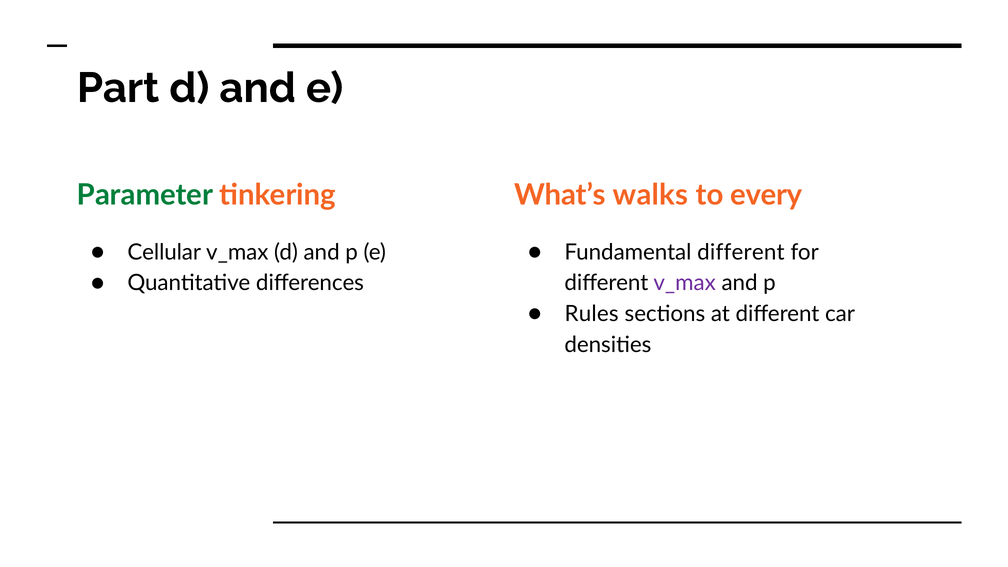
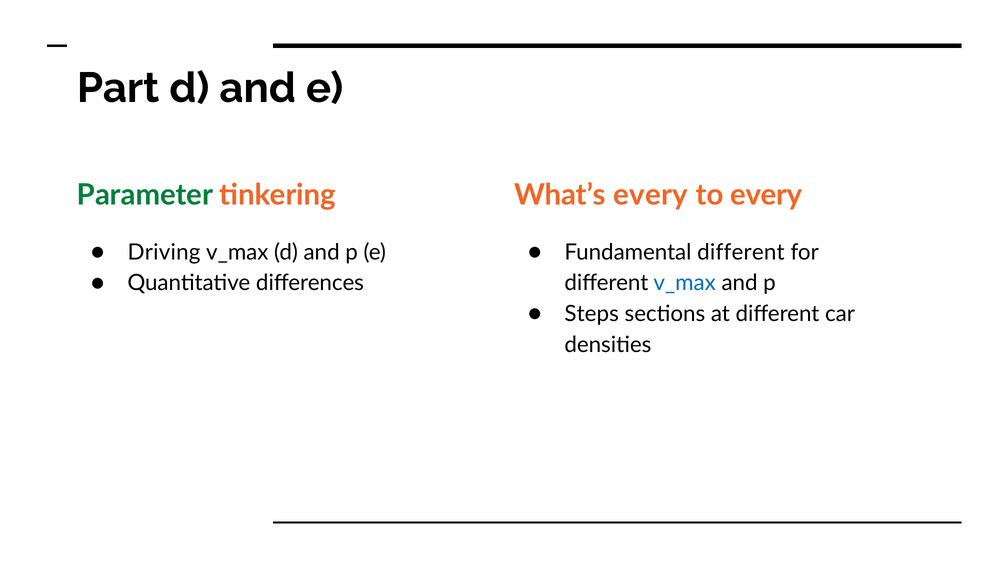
What’s walks: walks -> every
Cellular: Cellular -> Driving
v_max at (685, 283) colour: purple -> blue
Rules: Rules -> Steps
